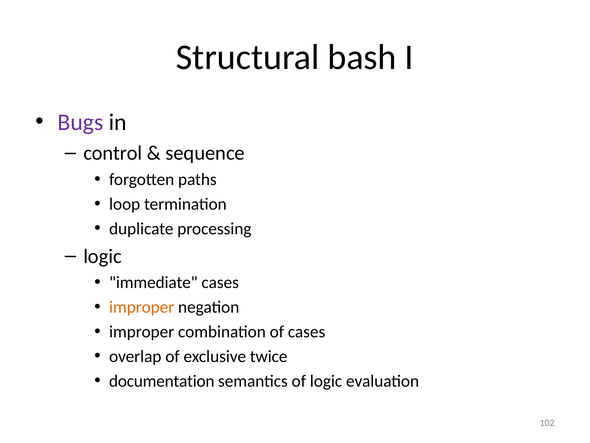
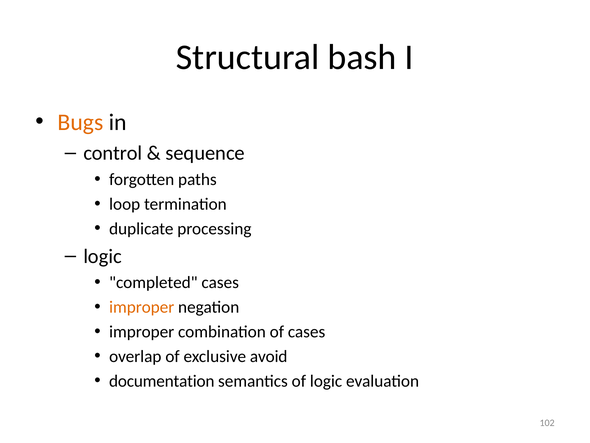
Bugs colour: purple -> orange
immediate: immediate -> completed
twice: twice -> avoid
